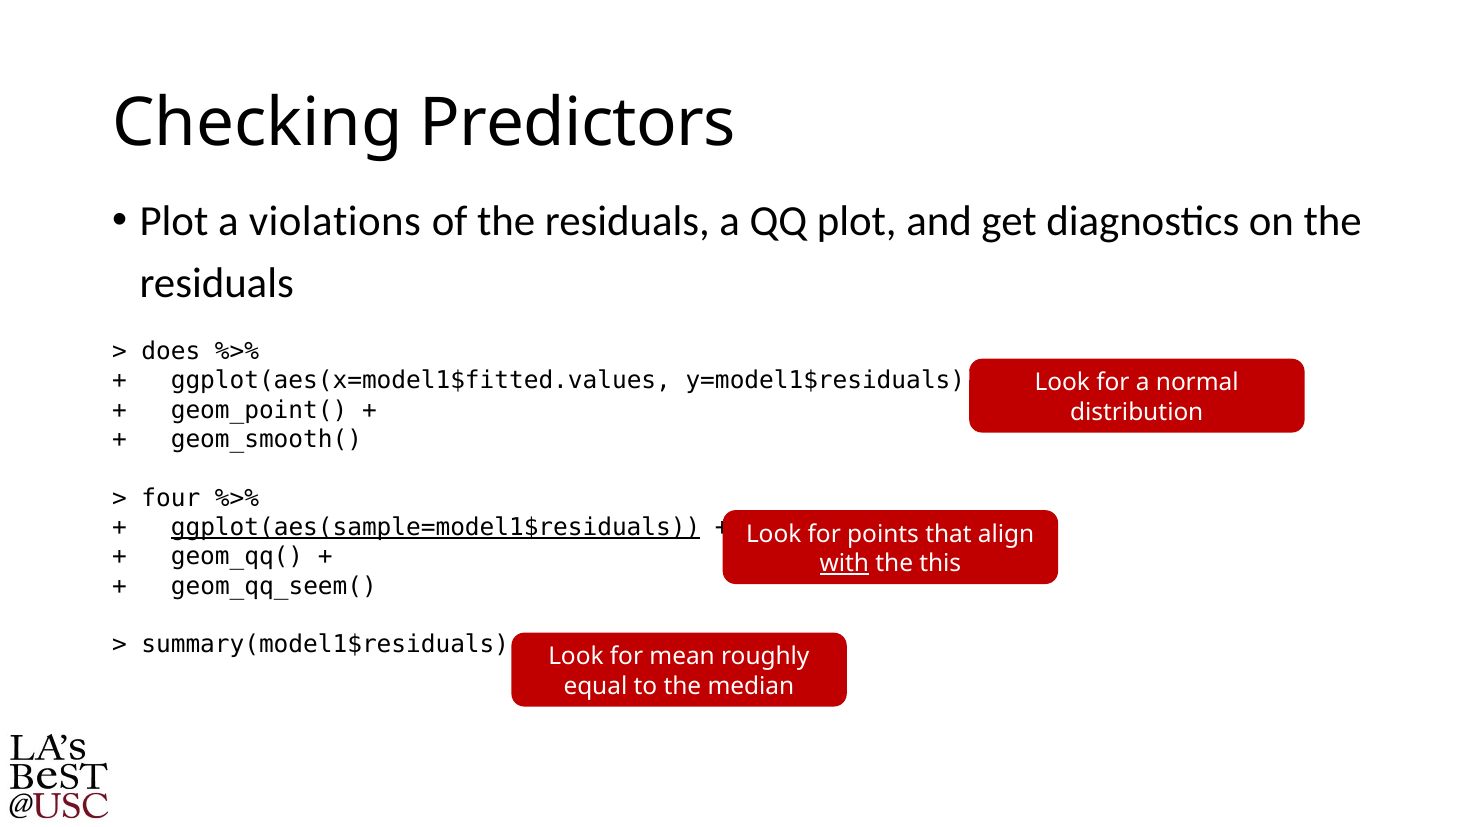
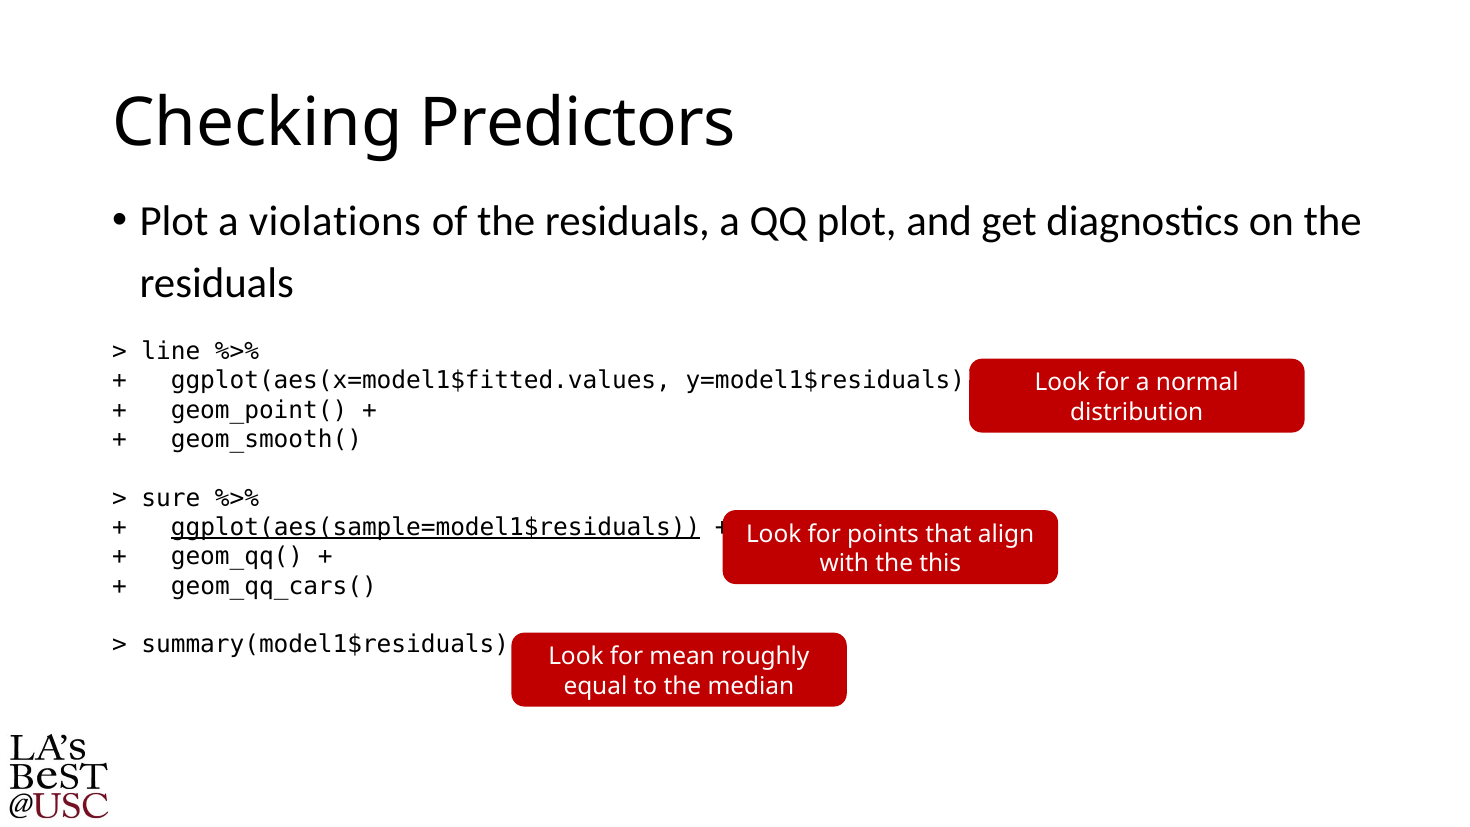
does: does -> line
four: four -> sure
with underline: present -> none
geom_qq_seem(: geom_qq_seem( -> geom_qq_cars(
